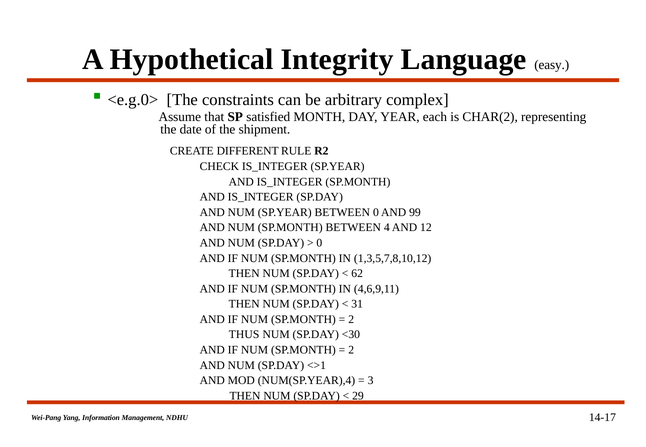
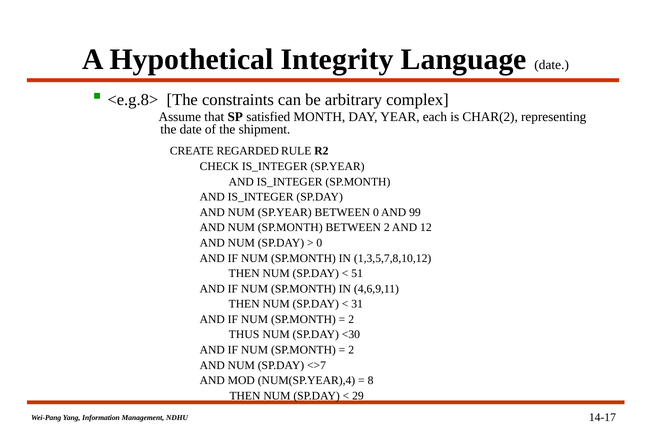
Language easy: easy -> date
<e.g.0>: <e.g.0> -> <e.g.8>
DIFFERENT: DIFFERENT -> REGARDED
BETWEEN 4: 4 -> 2
62: 62 -> 51
<>1: <>1 -> <>7
3: 3 -> 8
